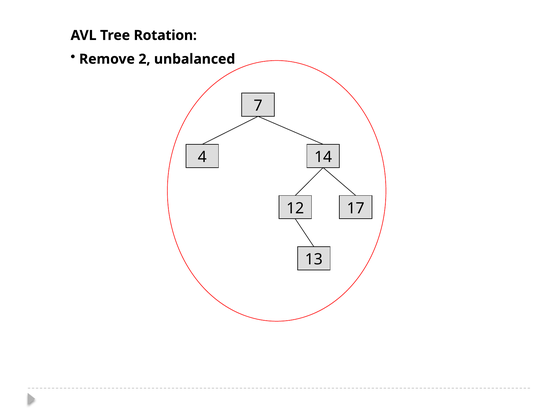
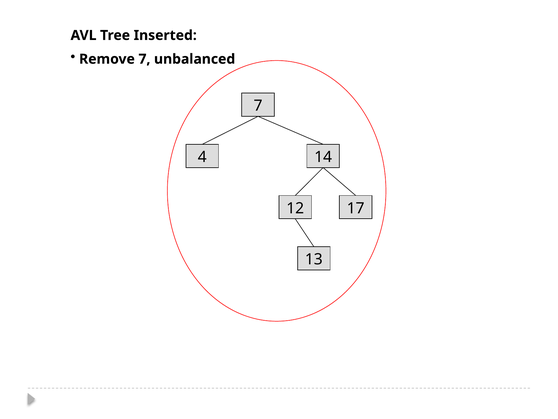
Rotation: Rotation -> Inserted
Remove 2: 2 -> 7
